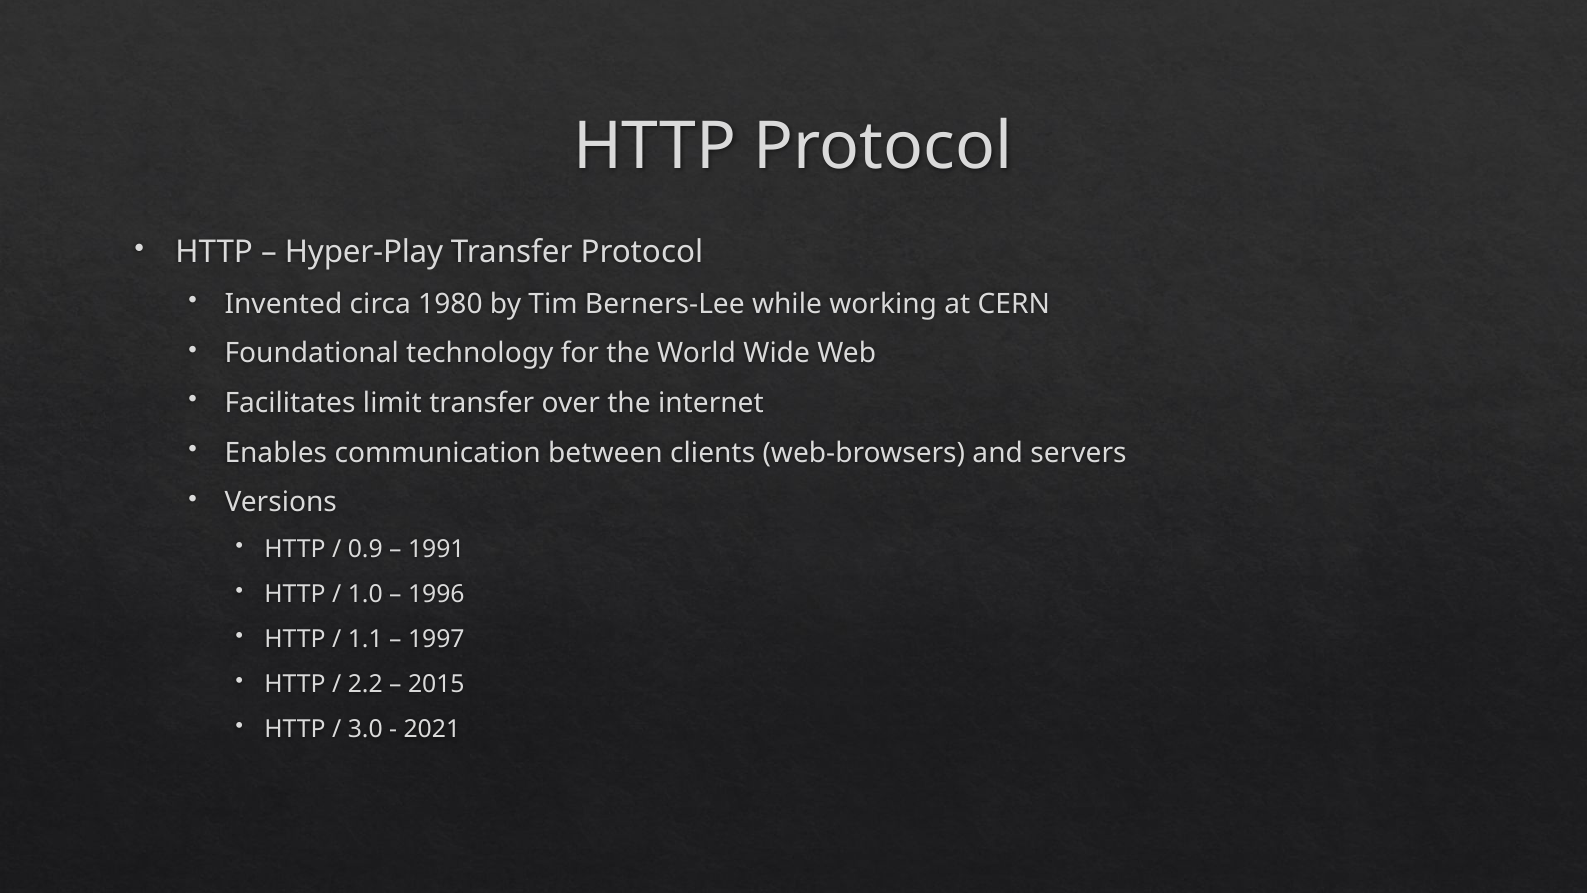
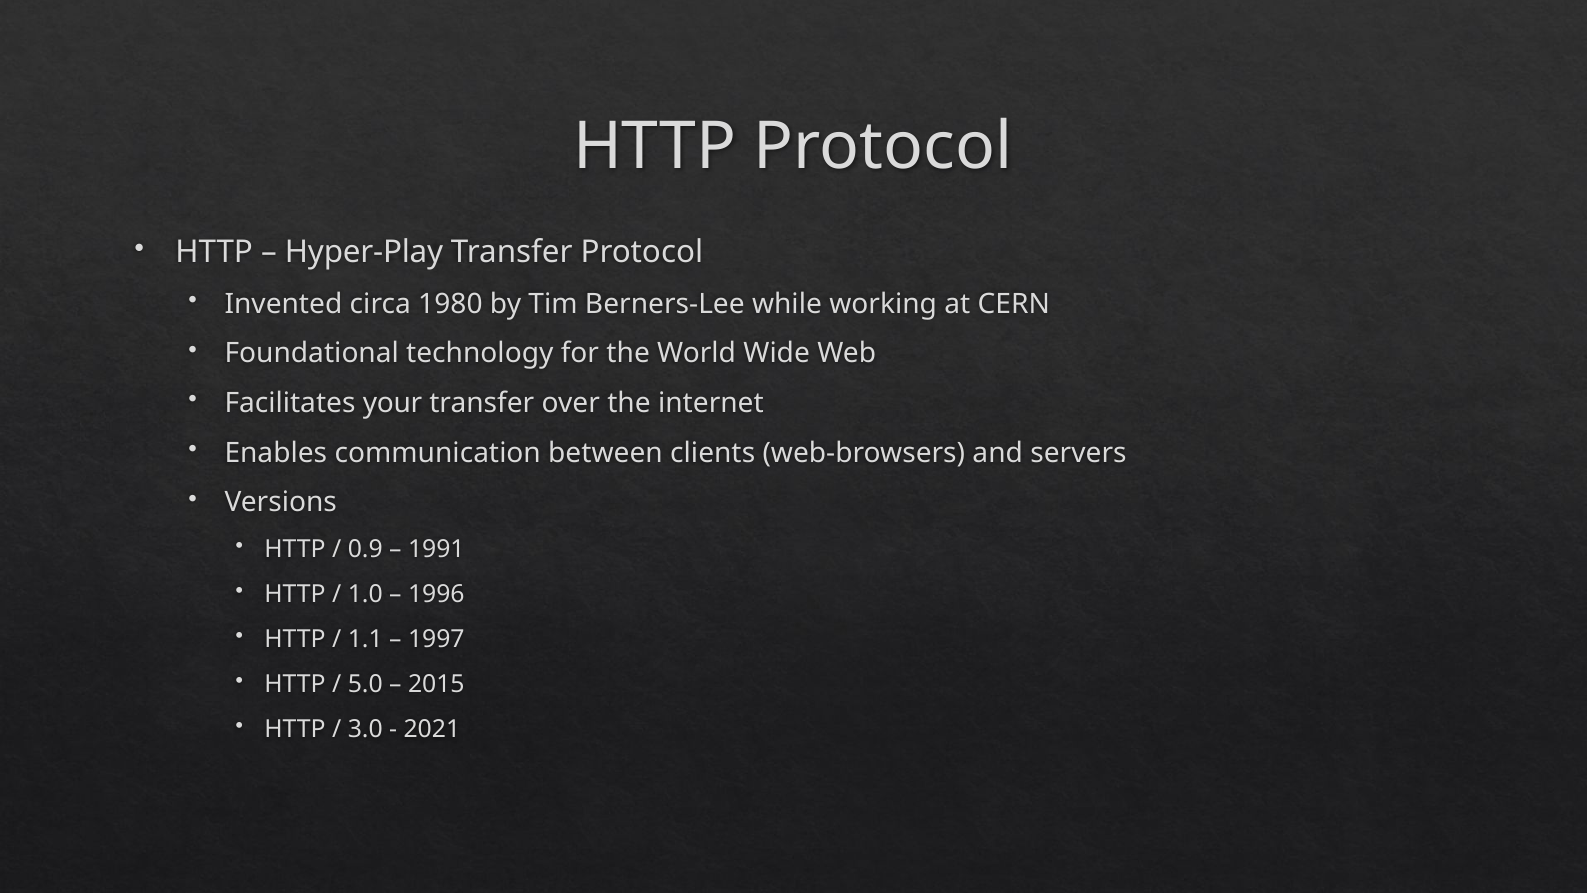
limit: limit -> your
2.2: 2.2 -> 5.0
